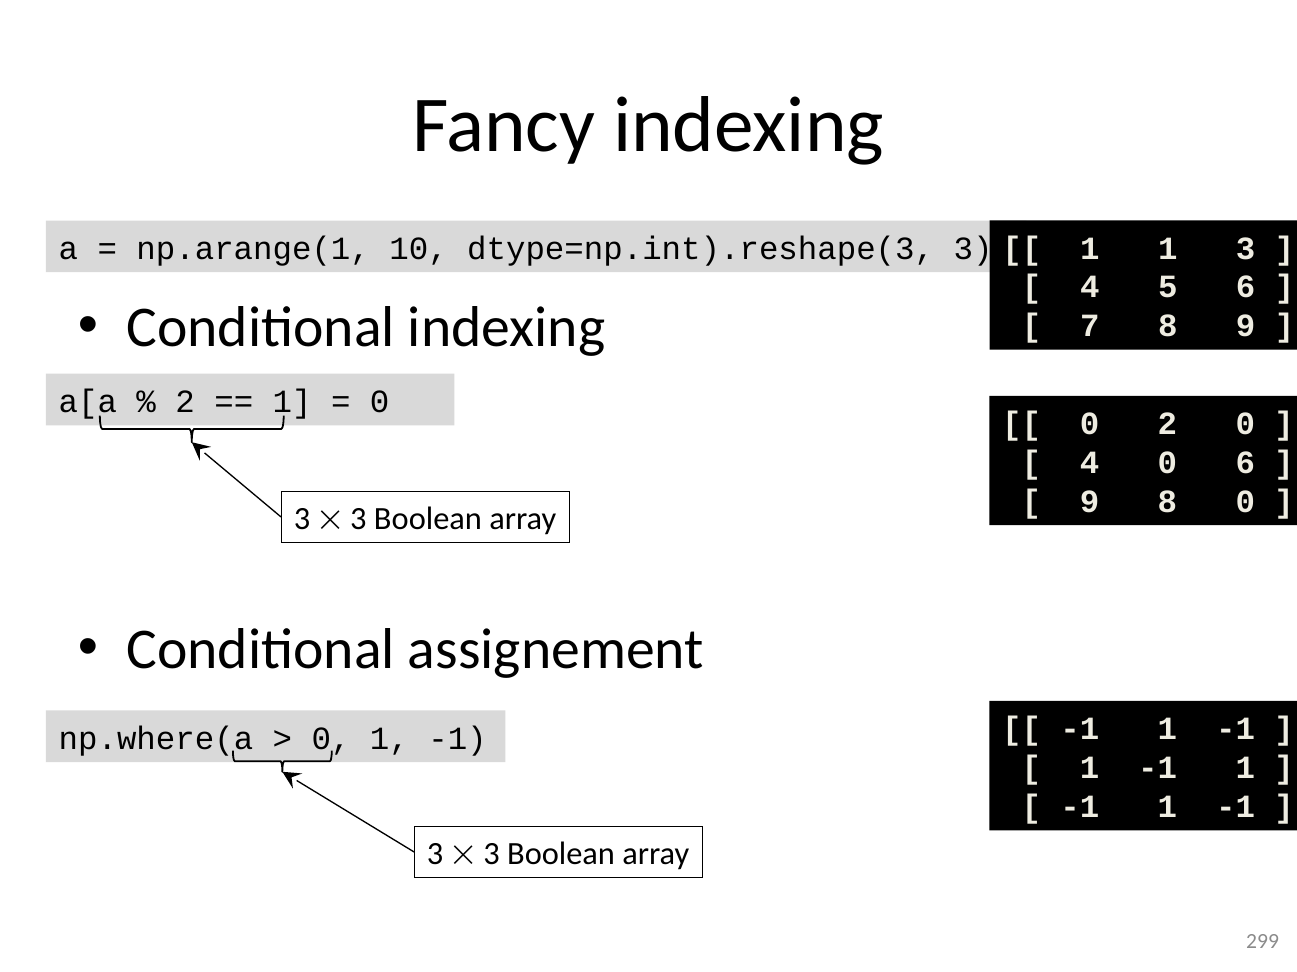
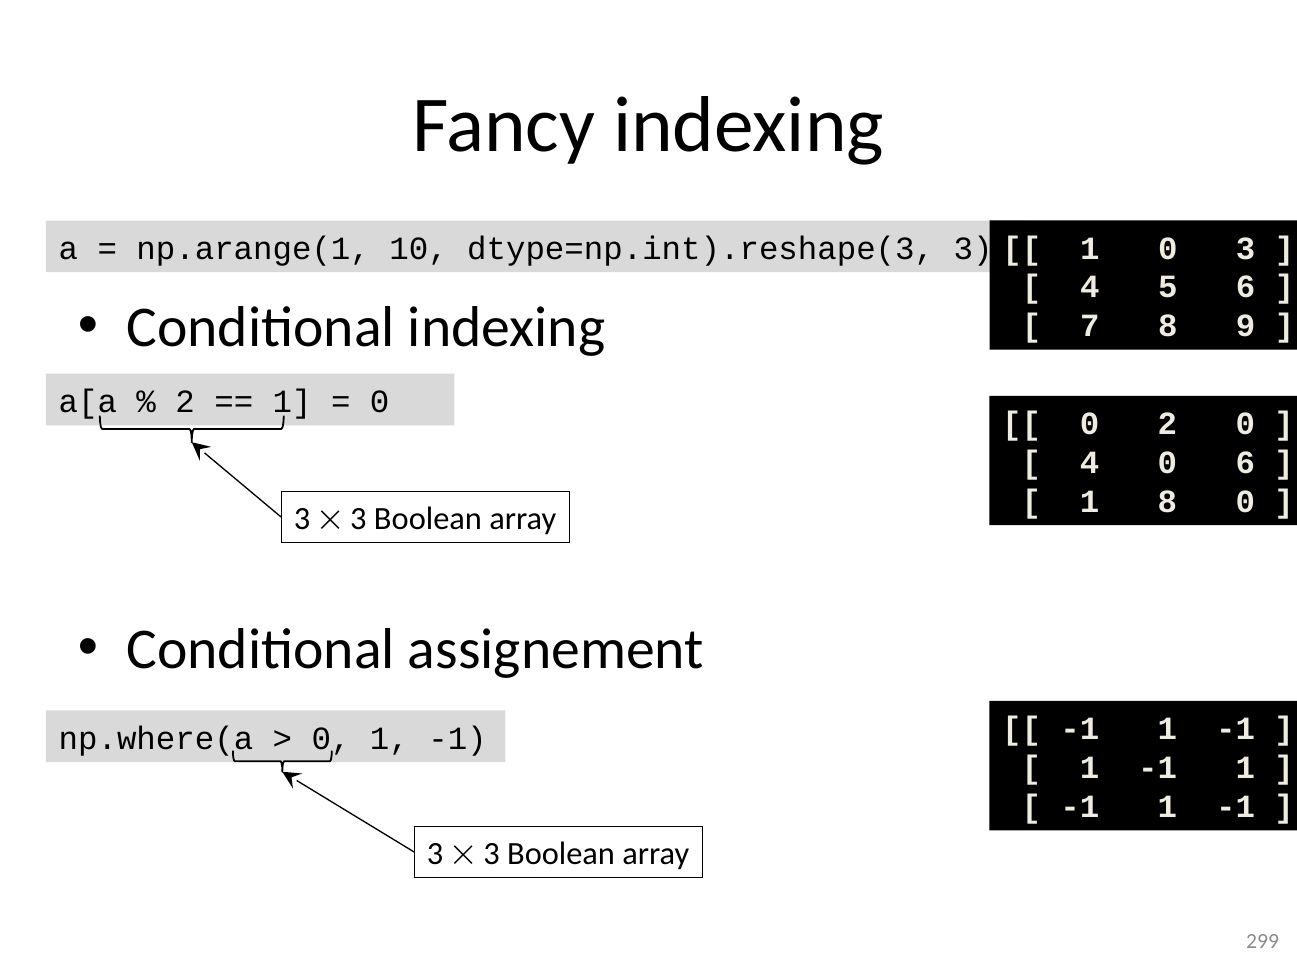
1 1: 1 -> 0
9 at (1090, 502): 9 -> 1
